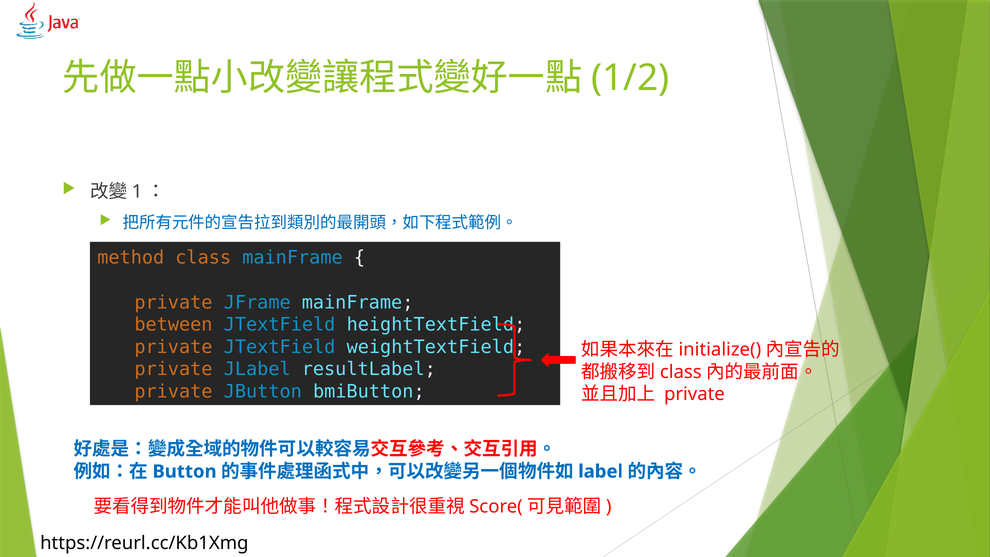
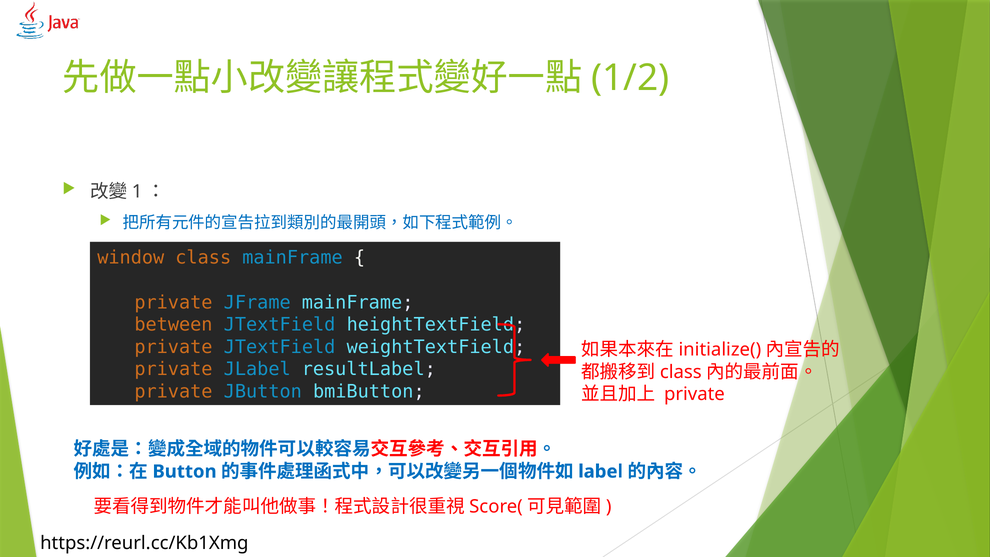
method: method -> window
